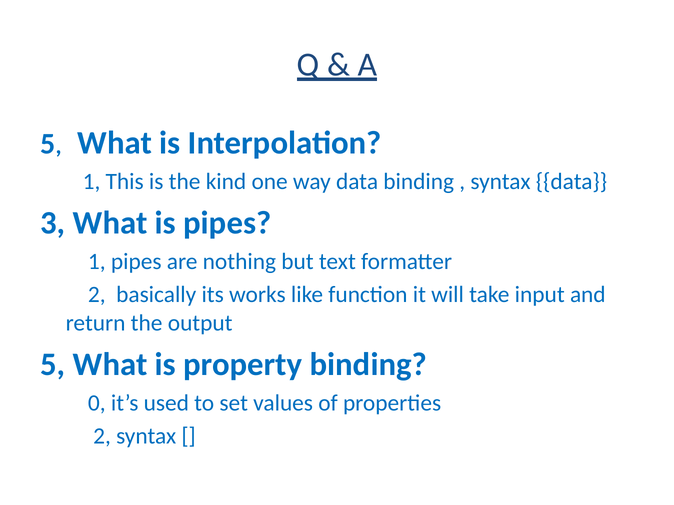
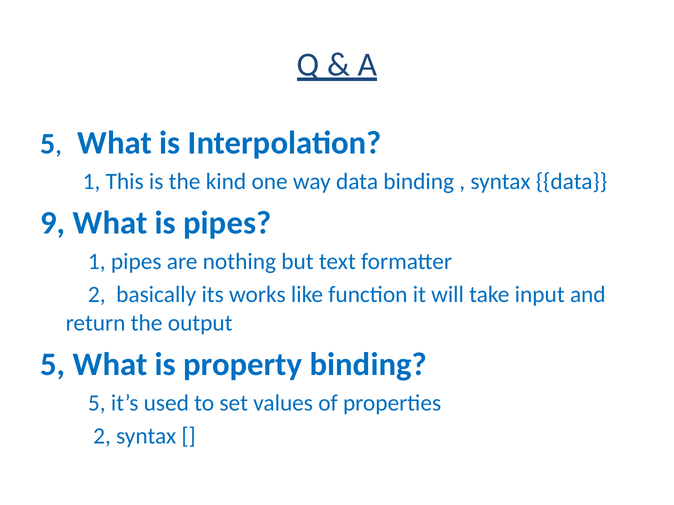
3: 3 -> 9
0 at (97, 403): 0 -> 5
